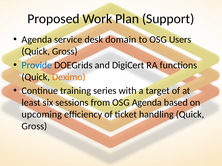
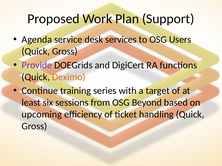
domain: domain -> services
Provide colour: blue -> purple
OSG Agenda: Agenda -> Beyond
